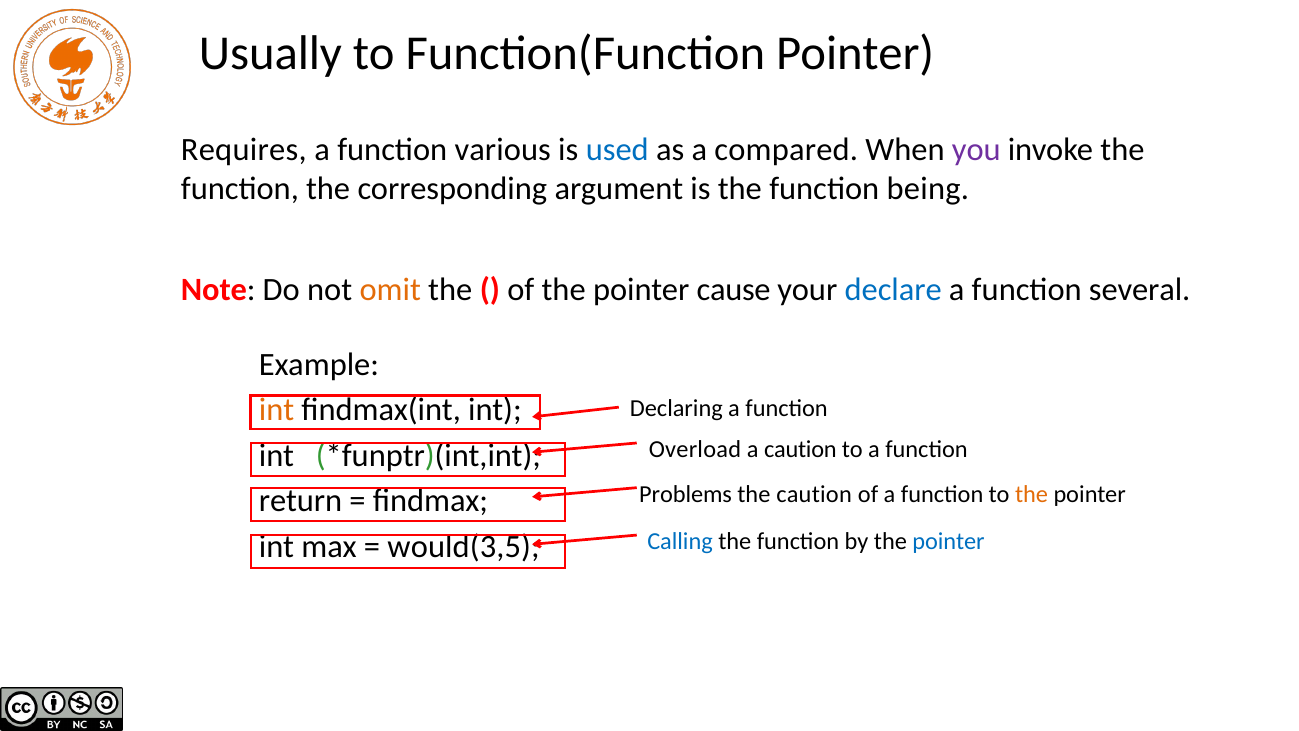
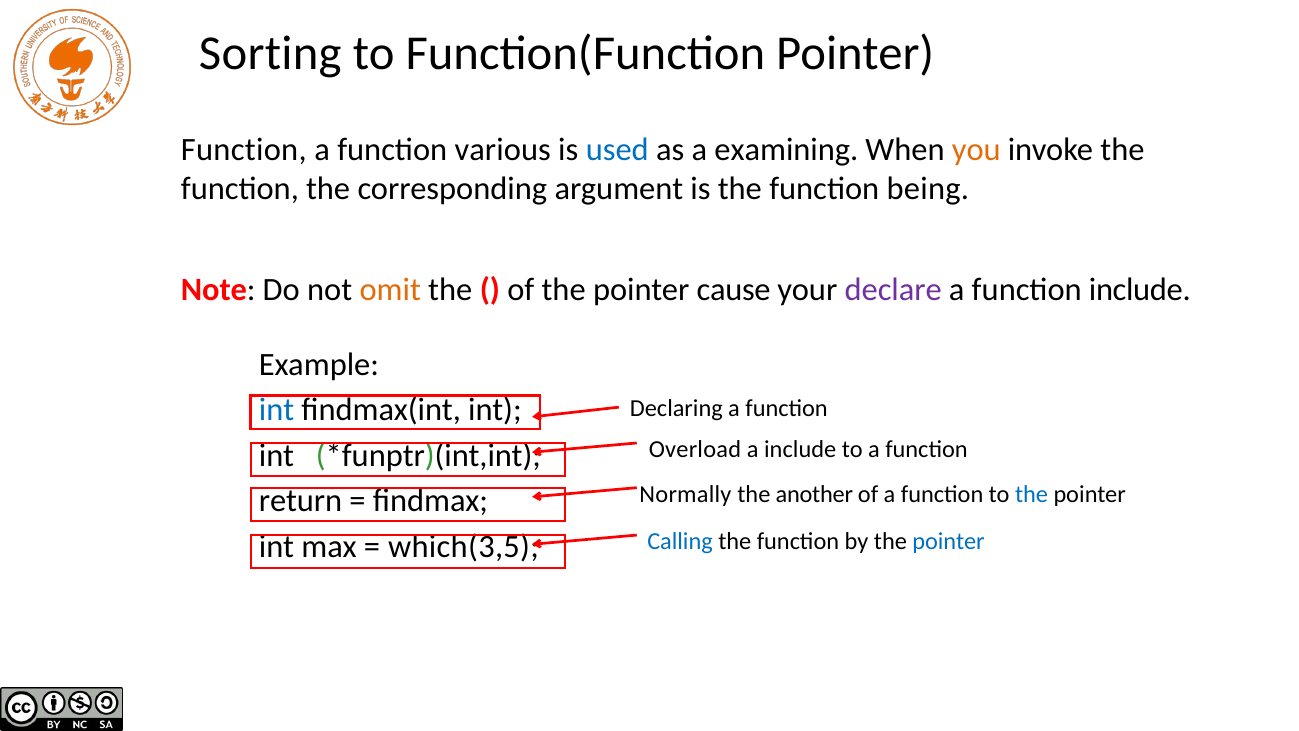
Usually: Usually -> Sorting
Requires at (244, 149): Requires -> Function
compared: compared -> examining
you colour: purple -> orange
declare colour: blue -> purple
function several: several -> include
int at (277, 410) colour: orange -> blue
a caution: caution -> include
Problems: Problems -> Normally
the caution: caution -> another
the at (1032, 494) colour: orange -> blue
would(3,5: would(3,5 -> which(3,5
